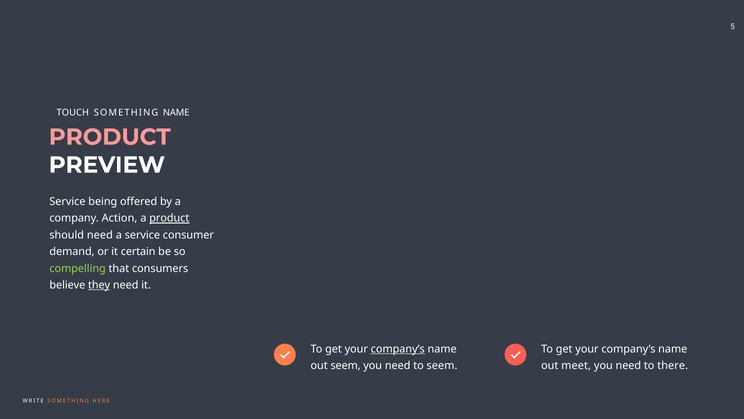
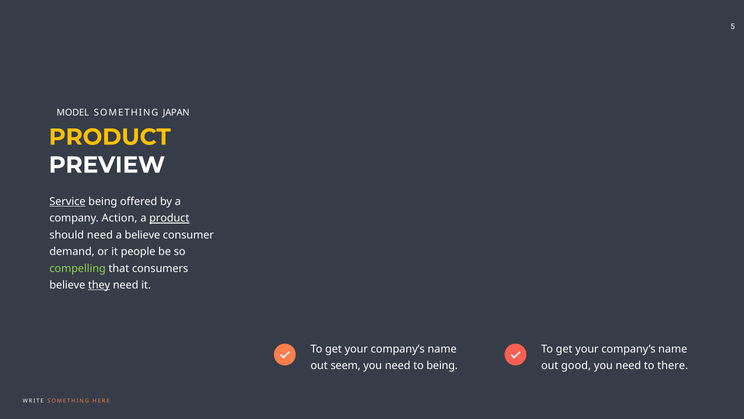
TOUCH: TOUCH -> MODEL
SOMETHING NAME: NAME -> JAPAN
PRODUCT at (110, 137) colour: pink -> yellow
Service at (67, 202) underline: none -> present
a service: service -> believe
certain: certain -> people
company’s at (398, 349) underline: present -> none
to seem: seem -> being
meet: meet -> good
